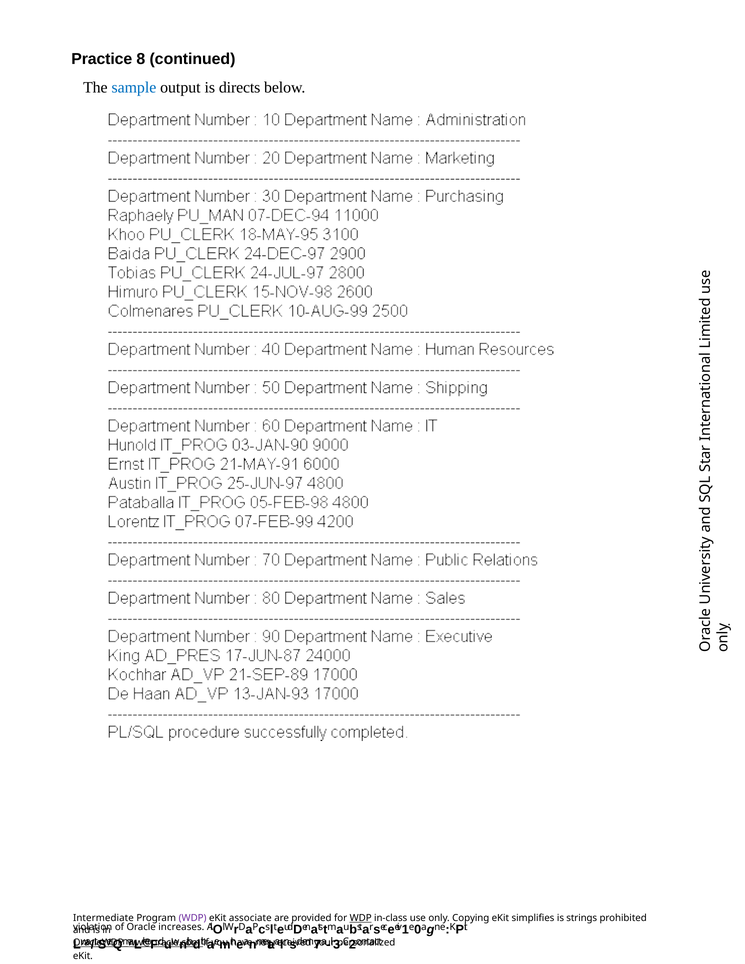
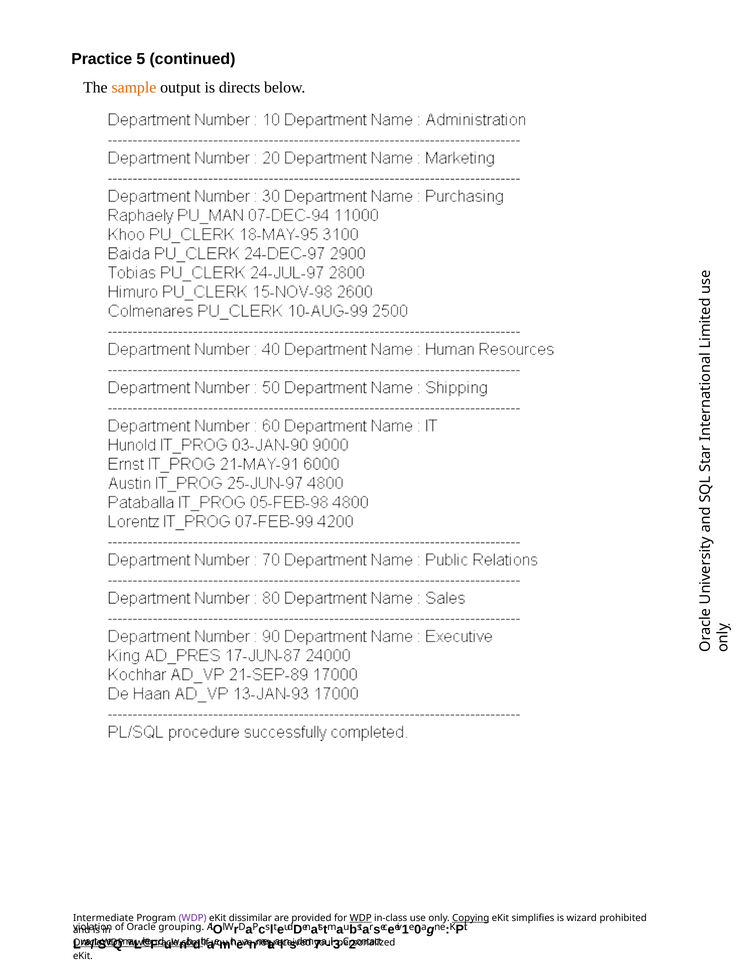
8: 8 -> 5
sample colour: blue -> orange
associate: associate -> dissimilar
Copying underline: none -> present
strings: strings -> wizard
increases: increases -> grouping
